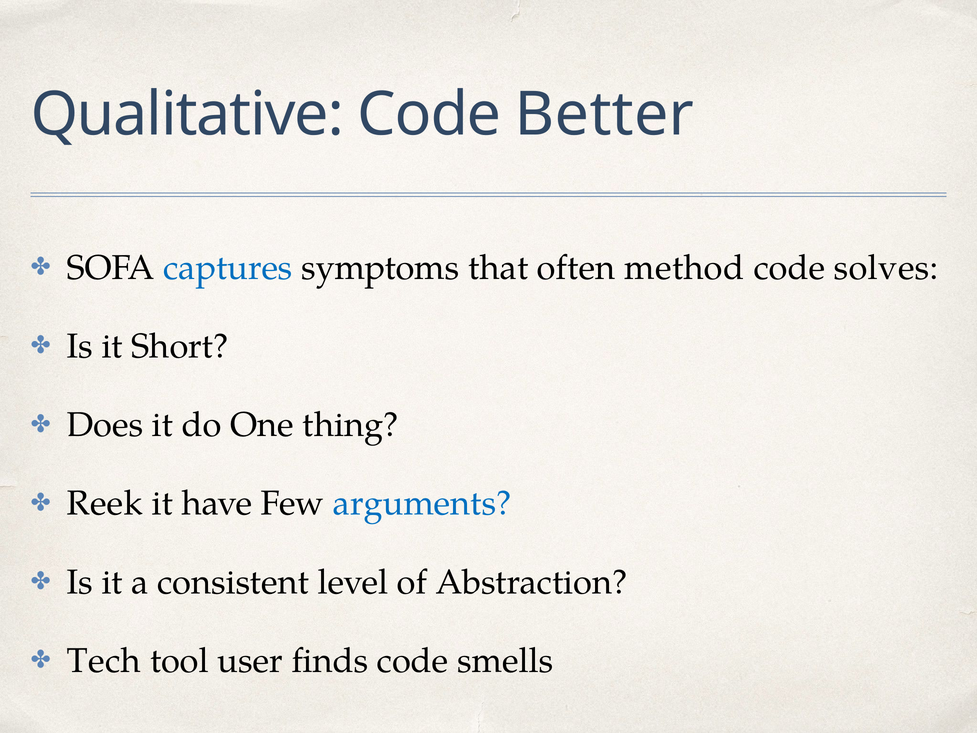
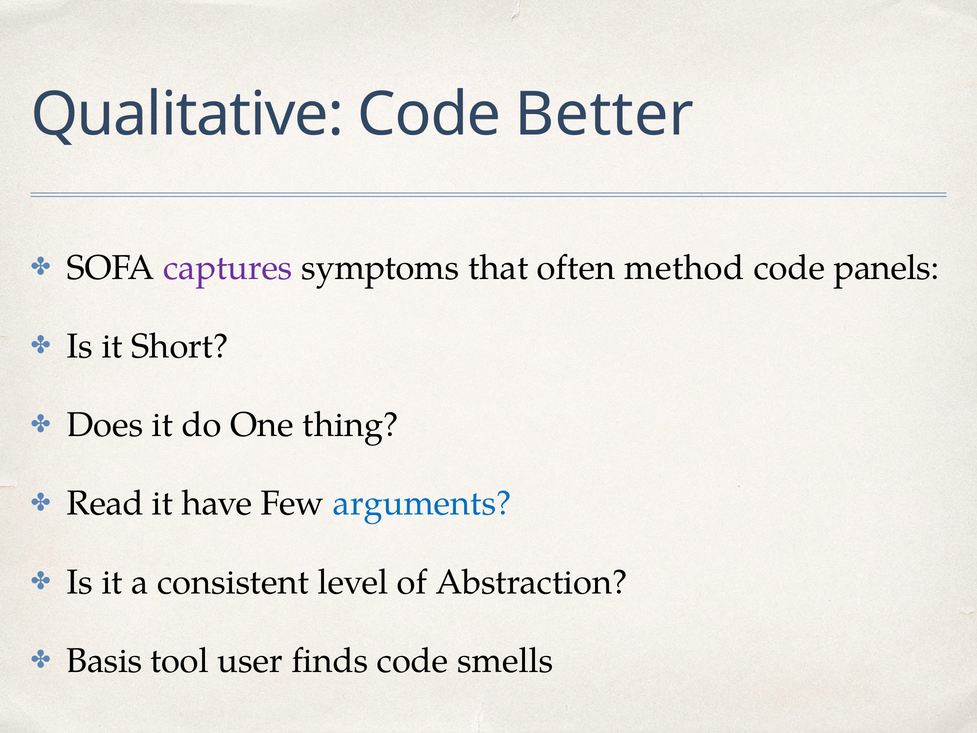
captures colour: blue -> purple
solves: solves -> panels
Reek: Reek -> Read
Tech: Tech -> Basis
